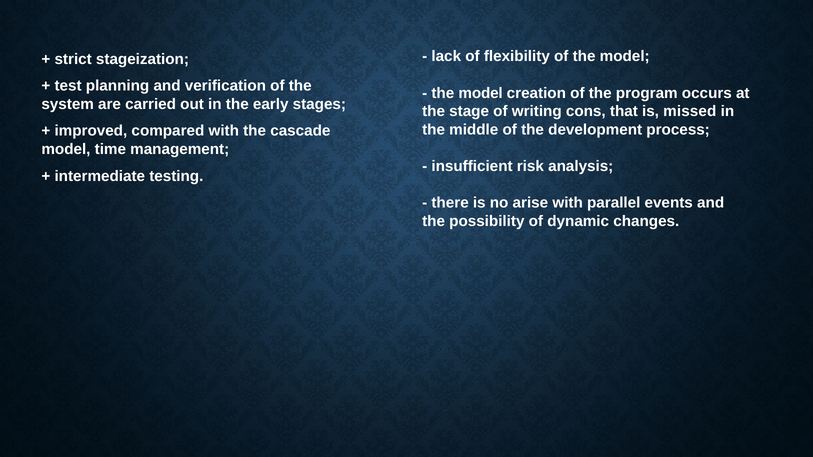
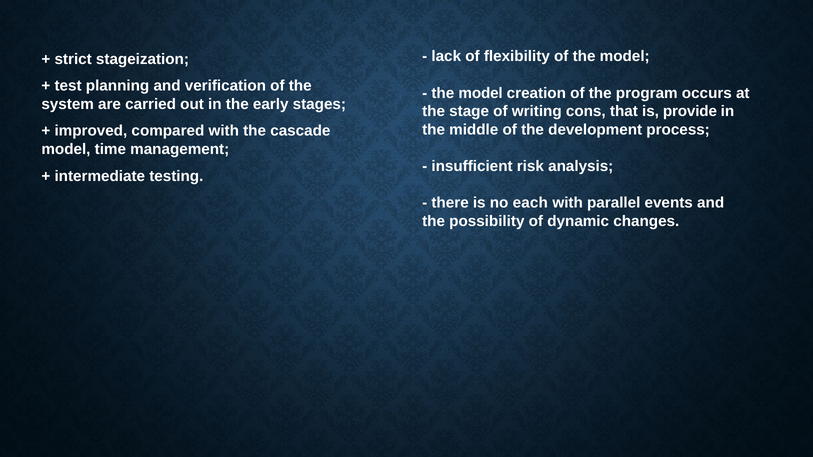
missed: missed -> provide
arise: arise -> each
